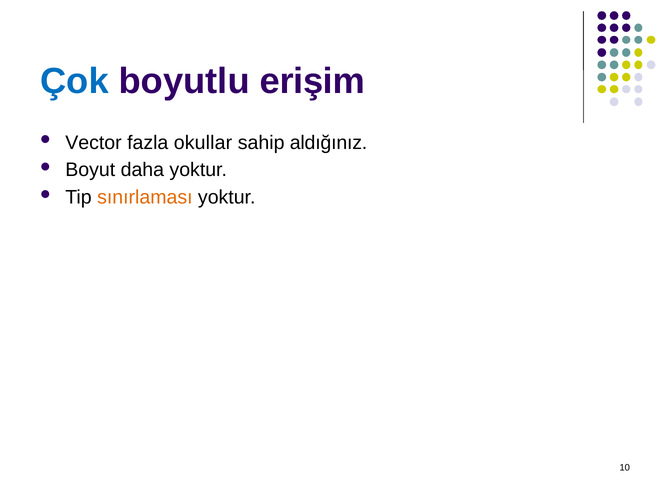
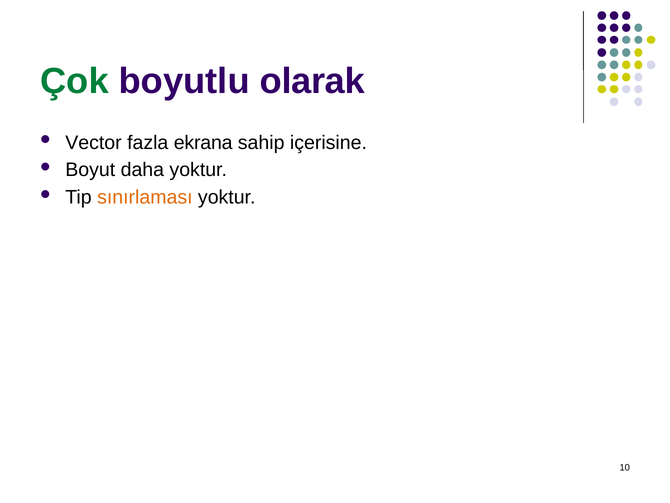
Çok colour: blue -> green
erişim: erişim -> olarak
okullar: okullar -> ekrana
aldığınız: aldığınız -> içerisine
